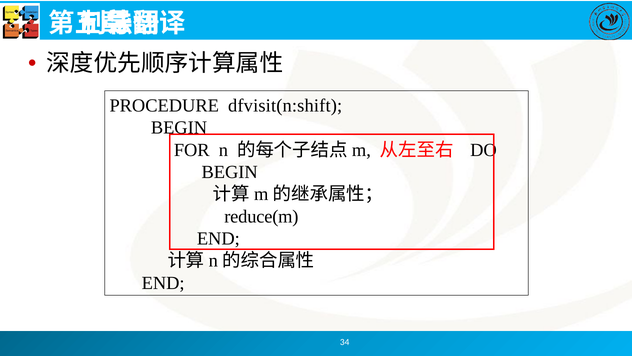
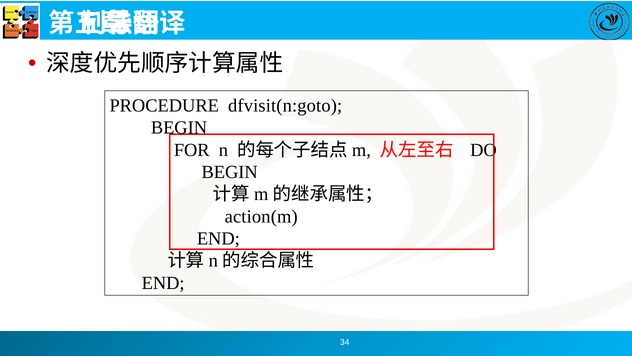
dfvisit(n:shift: dfvisit(n:shift -> dfvisit(n:goto
reduce(m: reduce(m -> action(m
